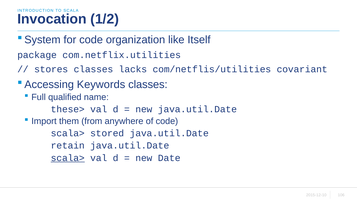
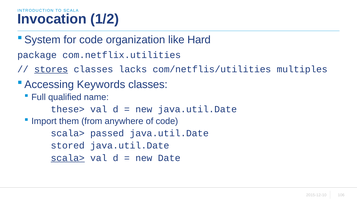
Itself: Itself -> Hard
stores underline: none -> present
covariant: covariant -> multiples
stored: stored -> passed
retain: retain -> stored
